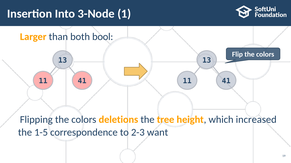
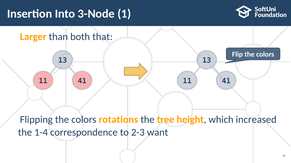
bool: bool -> that
deletions: deletions -> rotations
1-5: 1-5 -> 1-4
